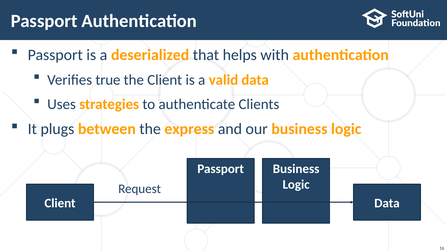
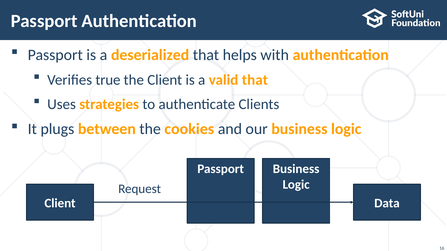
valid data: data -> that
express: express -> cookies
